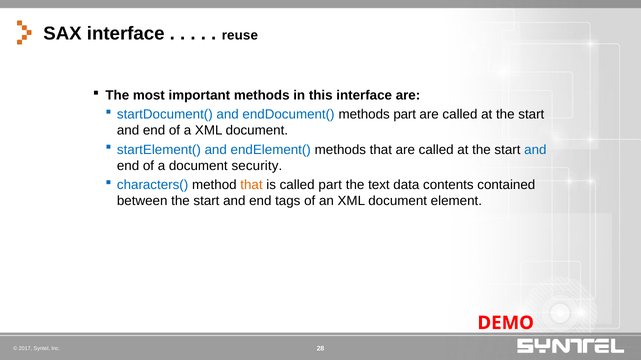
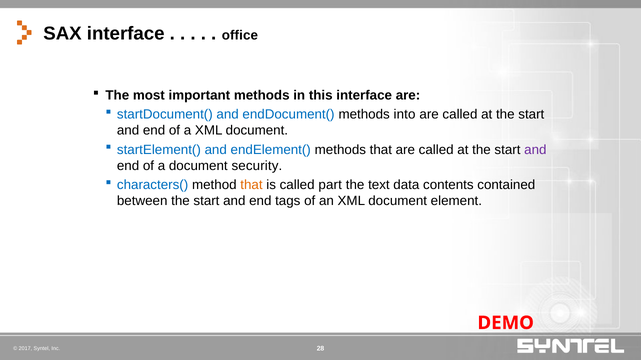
reuse: reuse -> office
methods part: part -> into
and at (535, 150) colour: blue -> purple
